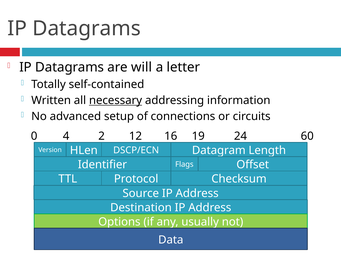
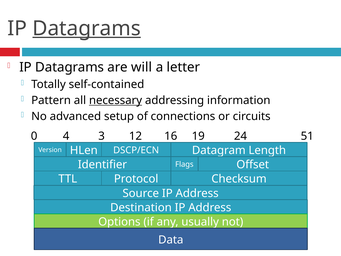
Datagrams at (87, 28) underline: none -> present
Written: Written -> Pattern
2: 2 -> 3
60: 60 -> 51
